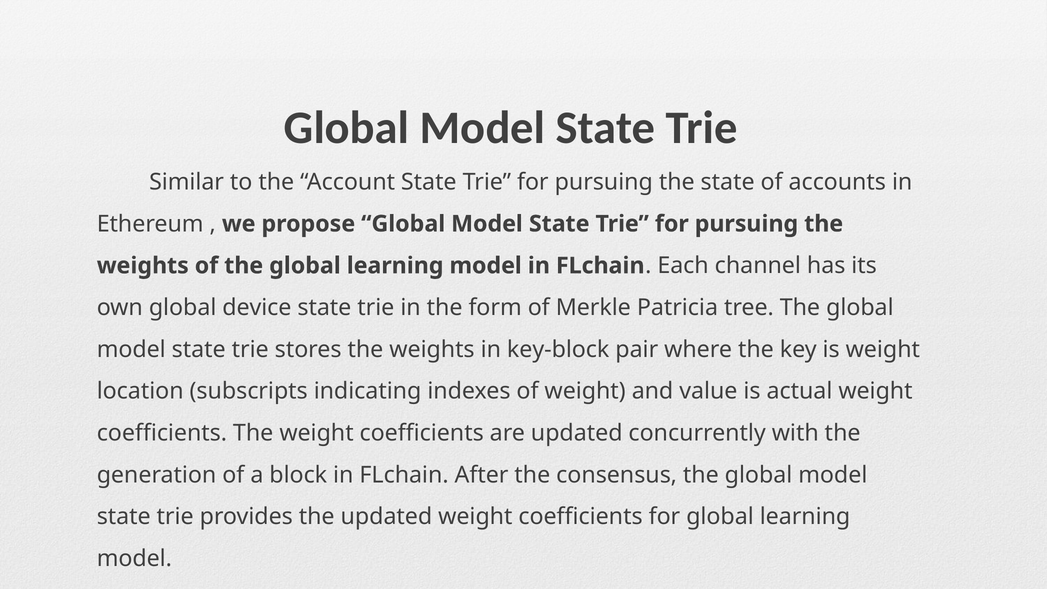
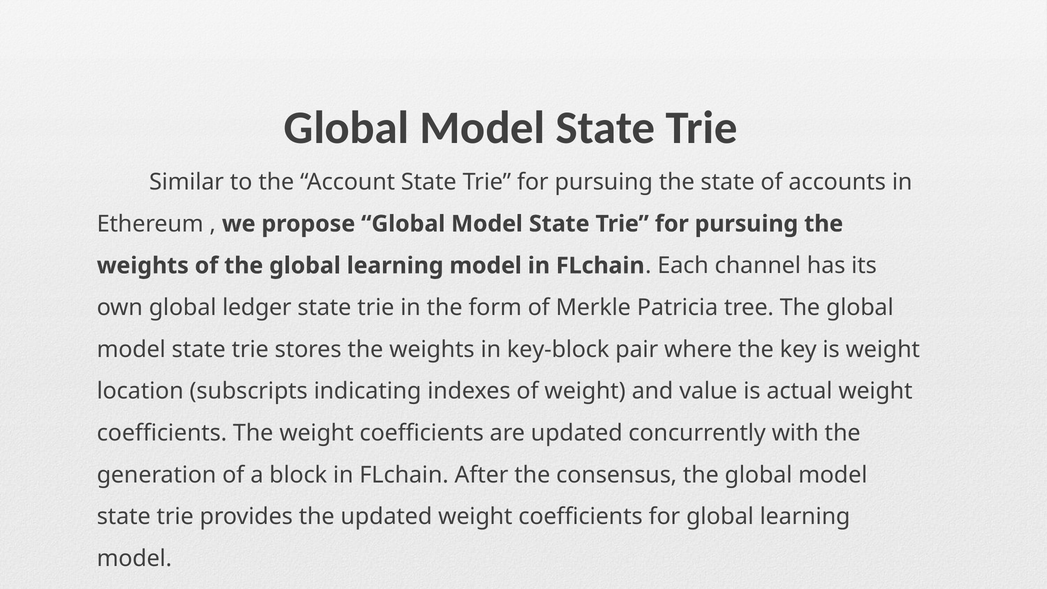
device: device -> ledger
